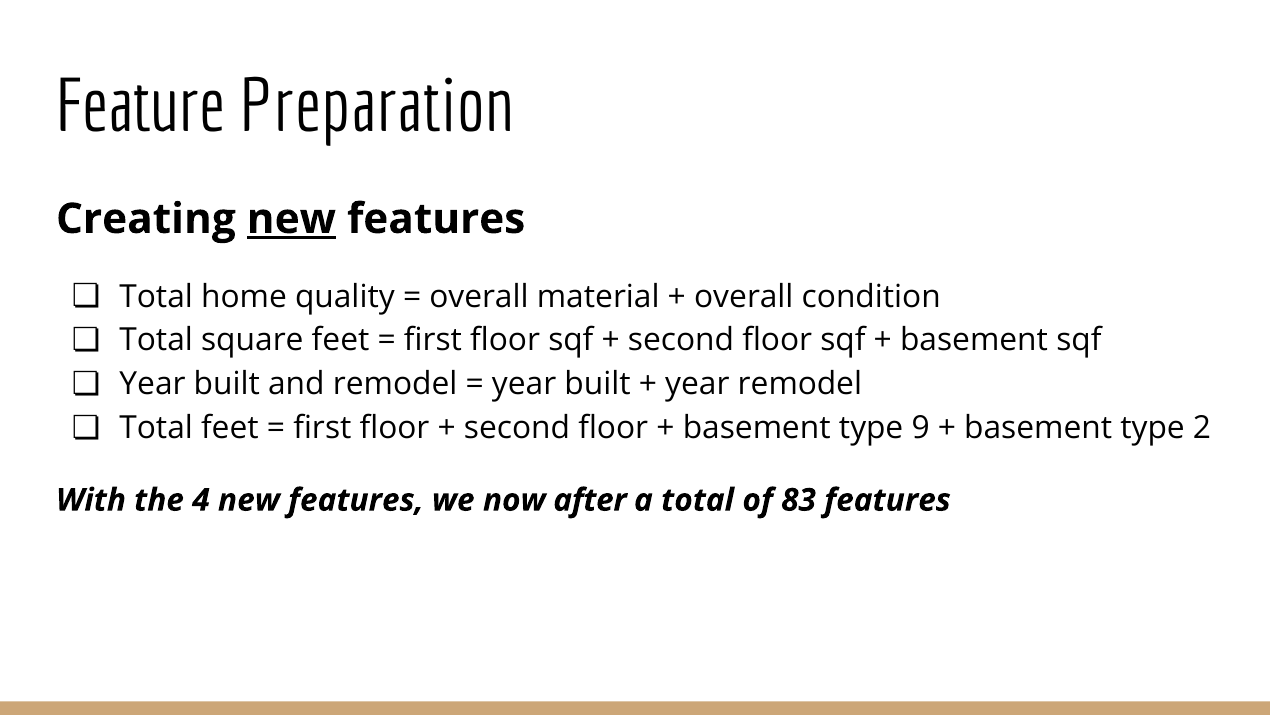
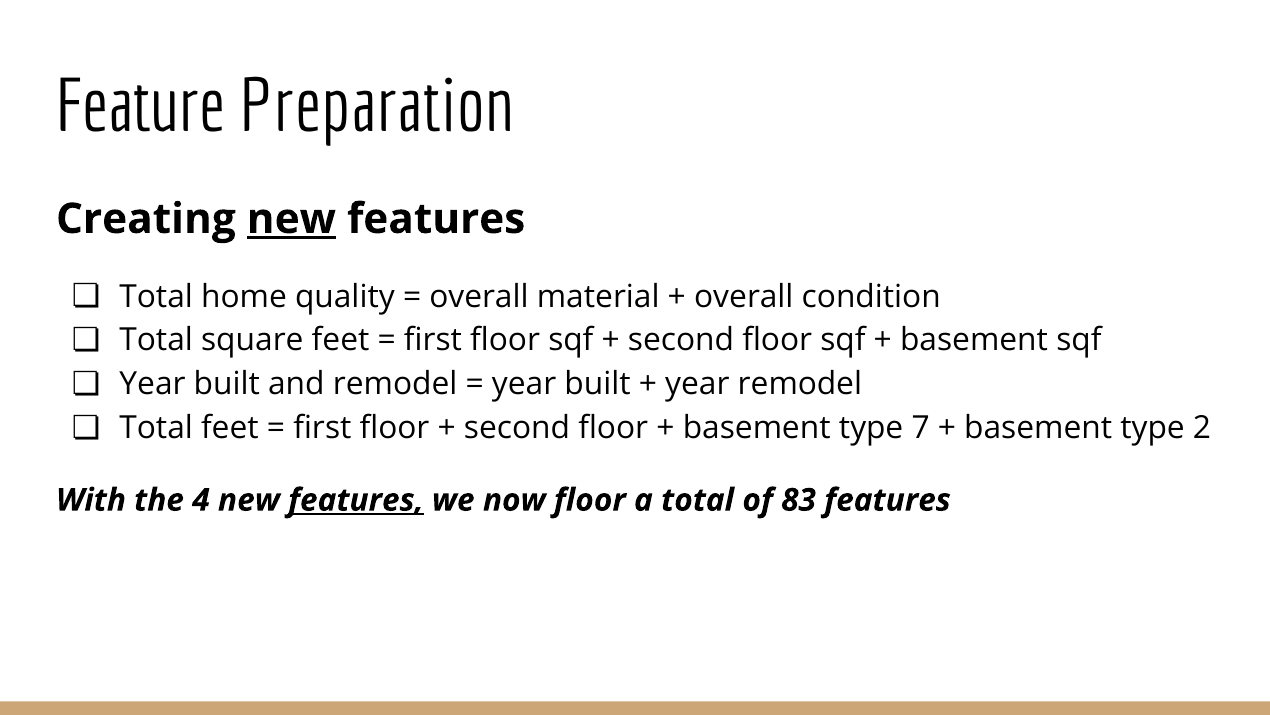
9: 9 -> 7
features at (356, 500) underline: none -> present
now after: after -> floor
